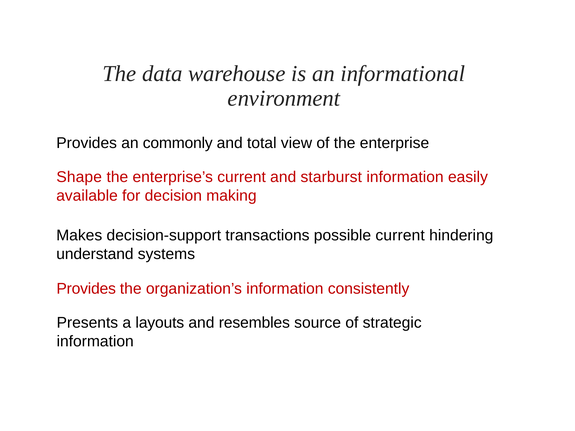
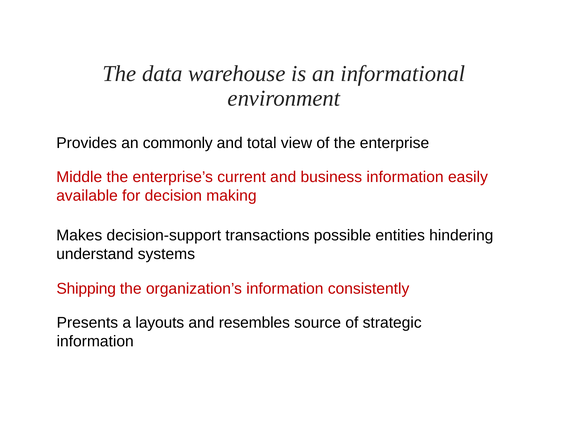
Shape: Shape -> Middle
starburst: starburst -> business
possible current: current -> entities
Provides at (86, 289): Provides -> Shipping
